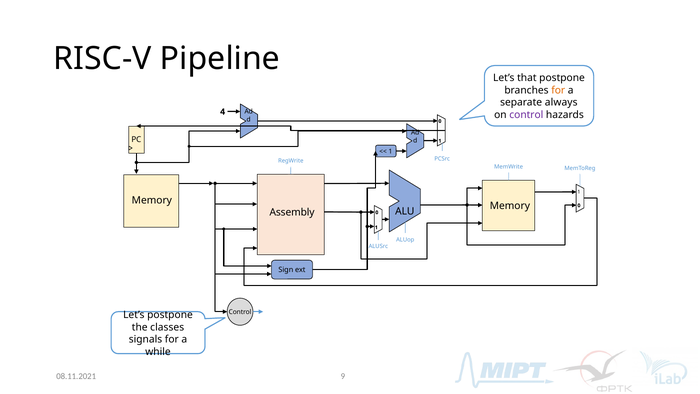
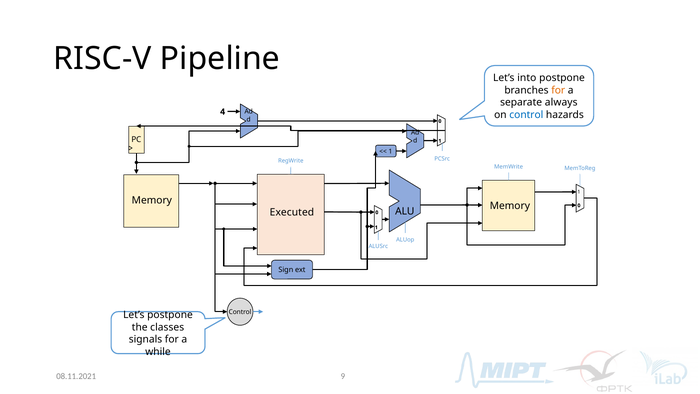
that: that -> into
control at (526, 115) colour: purple -> blue
Assembly: Assembly -> Executed
